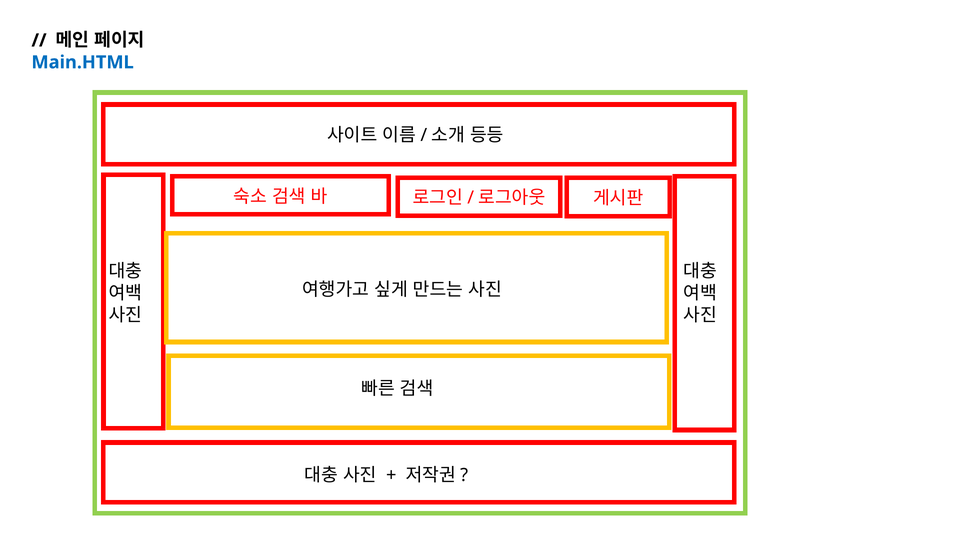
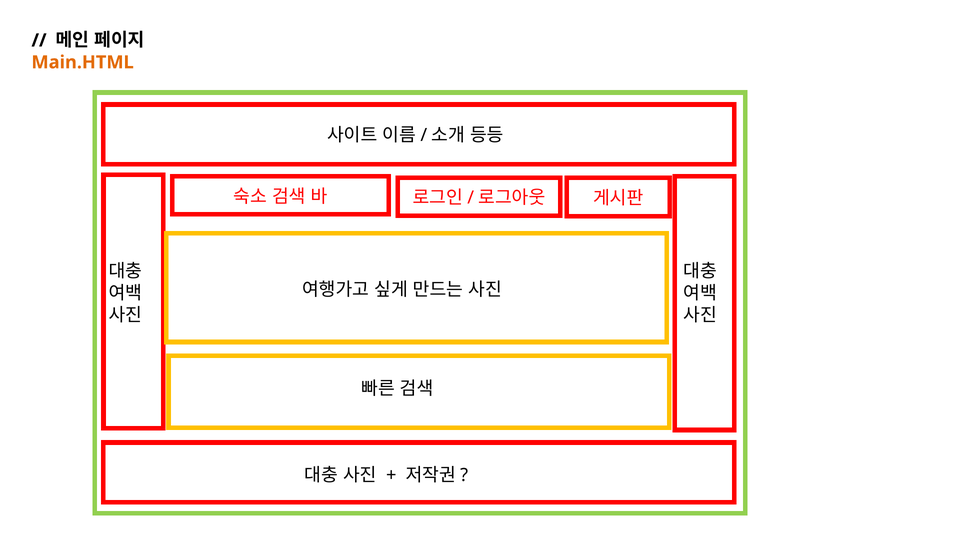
Main.HTML colour: blue -> orange
